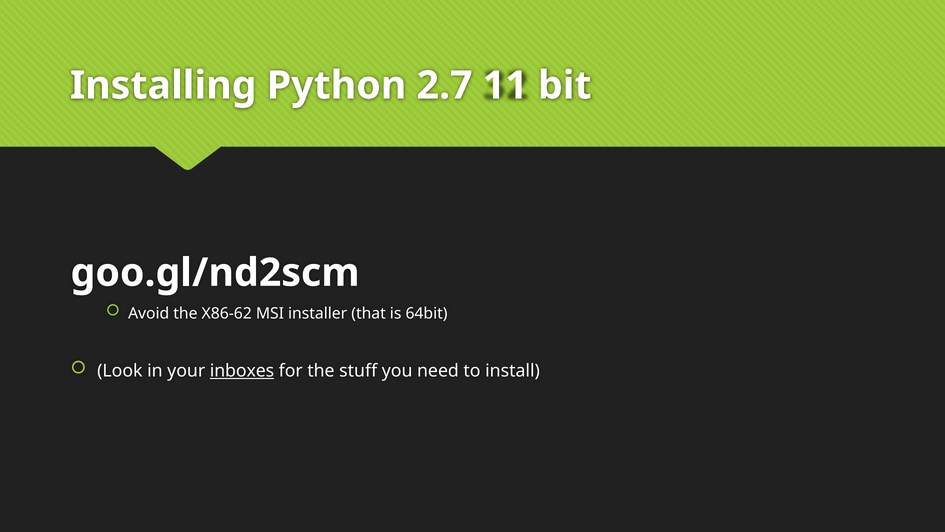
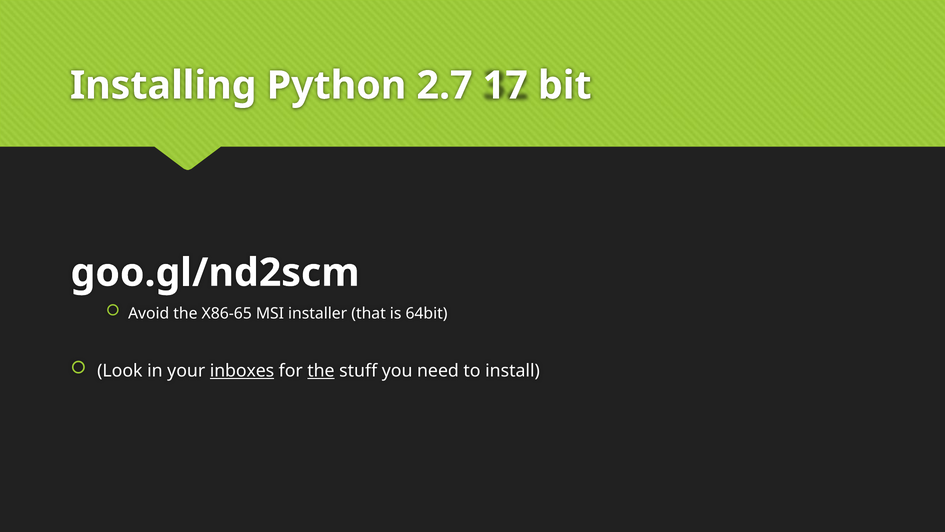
11: 11 -> 17
X86-62: X86-62 -> X86-65
the at (321, 371) underline: none -> present
